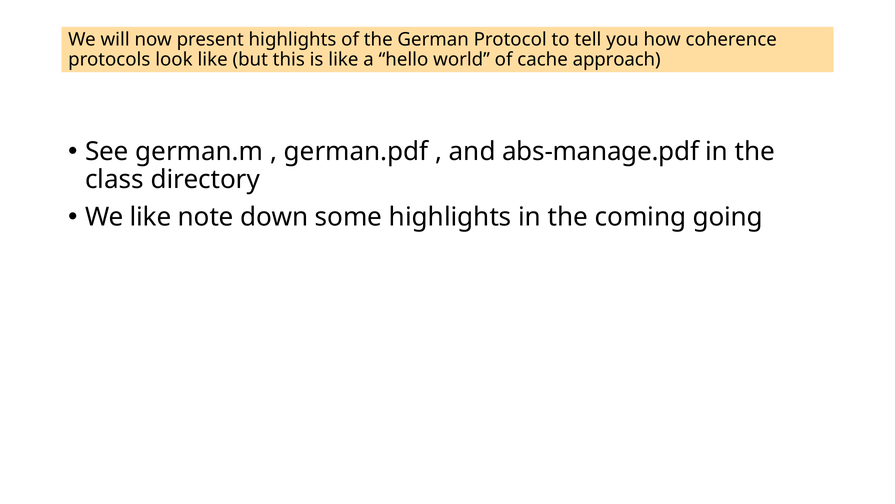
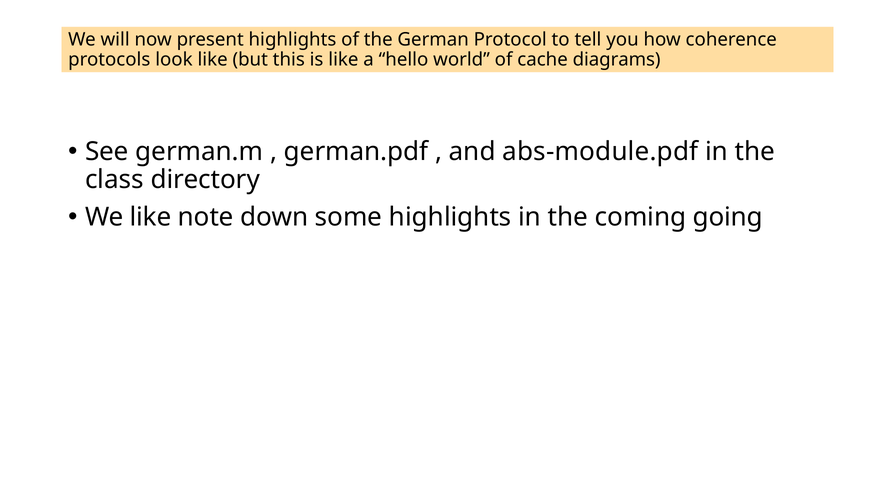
approach: approach -> diagrams
abs-manage.pdf: abs-manage.pdf -> abs-module.pdf
